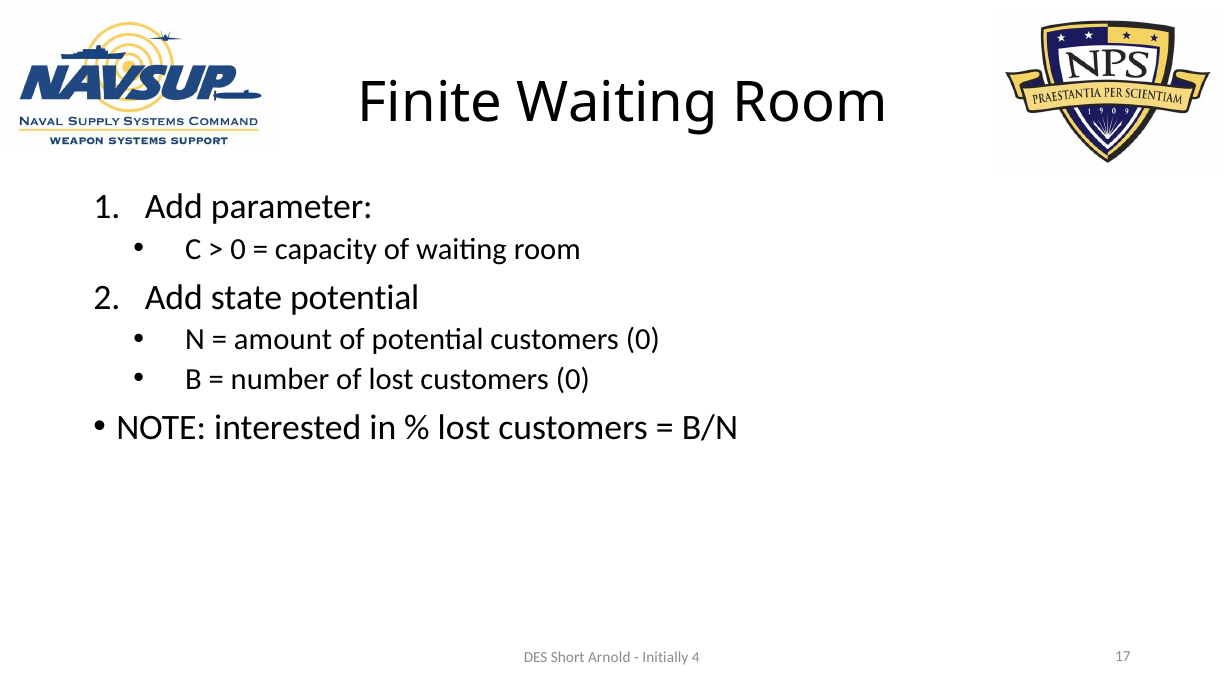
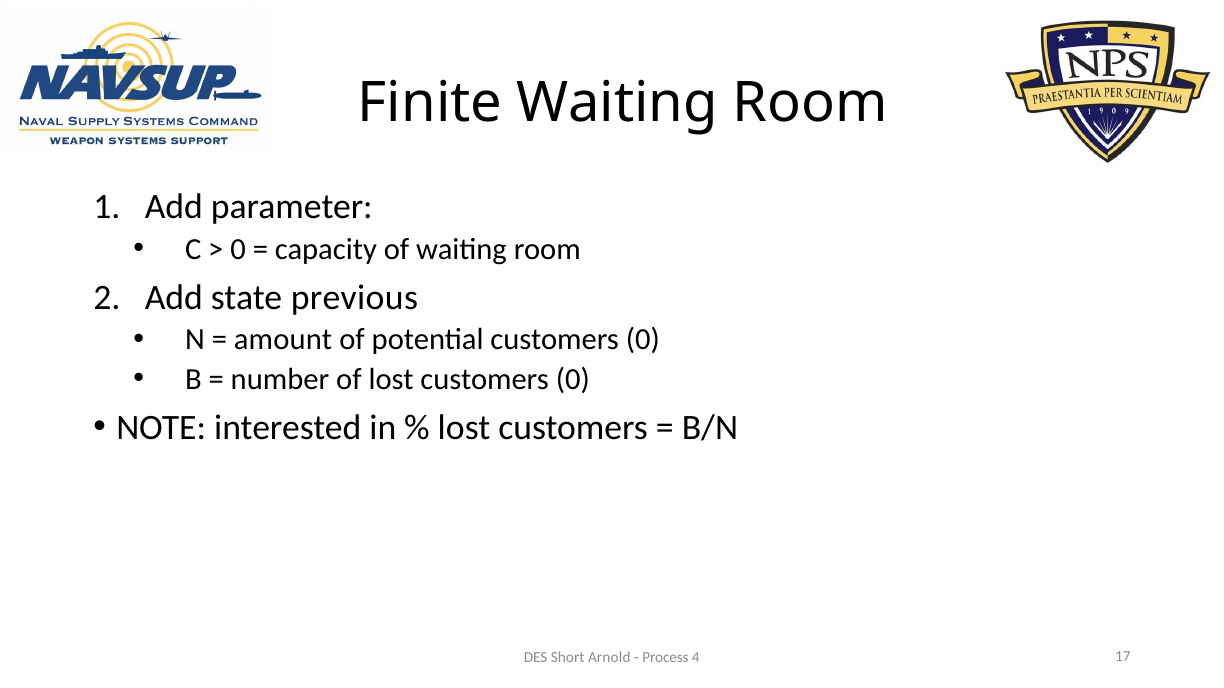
state potential: potential -> previous
Initially: Initially -> Process
